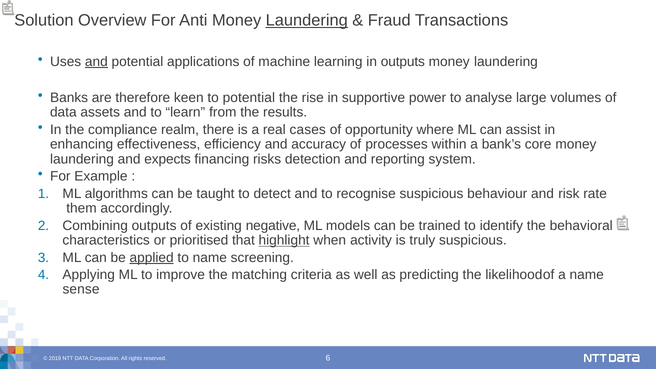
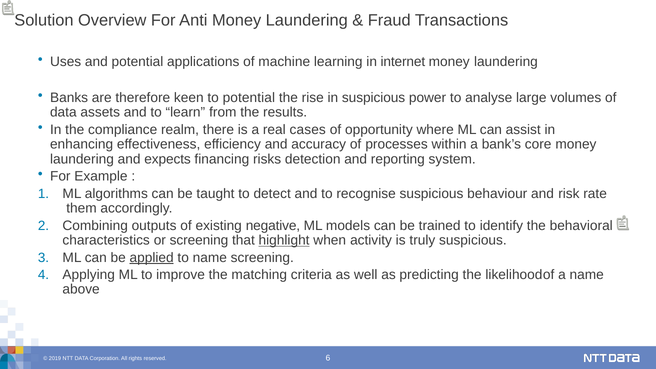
Laundering at (307, 21) underline: present -> none
and at (96, 62) underline: present -> none
in outputs: outputs -> internet
in supportive: supportive -> suspicious
or prioritised: prioritised -> screening
sense: sense -> above
